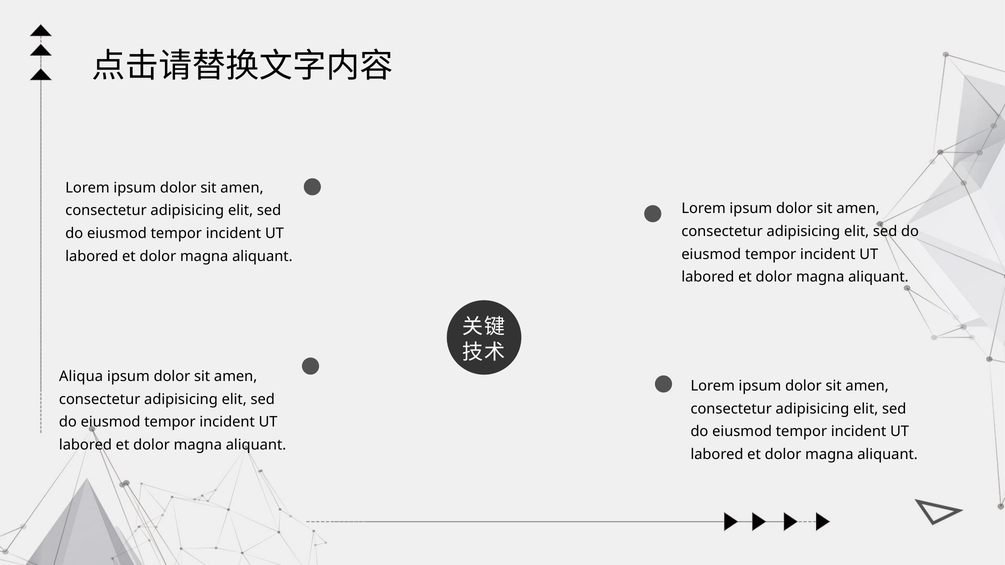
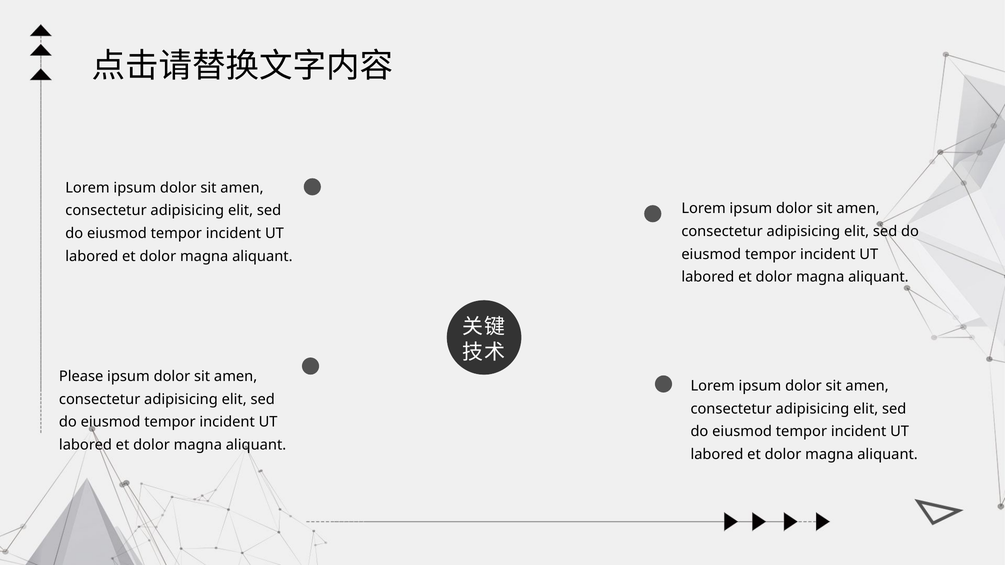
Aliqua: Aliqua -> Please
